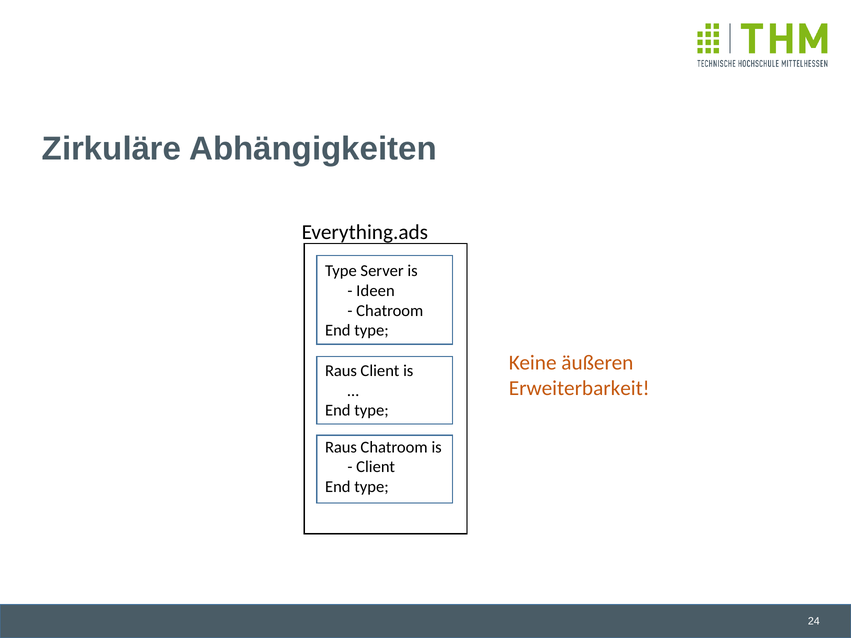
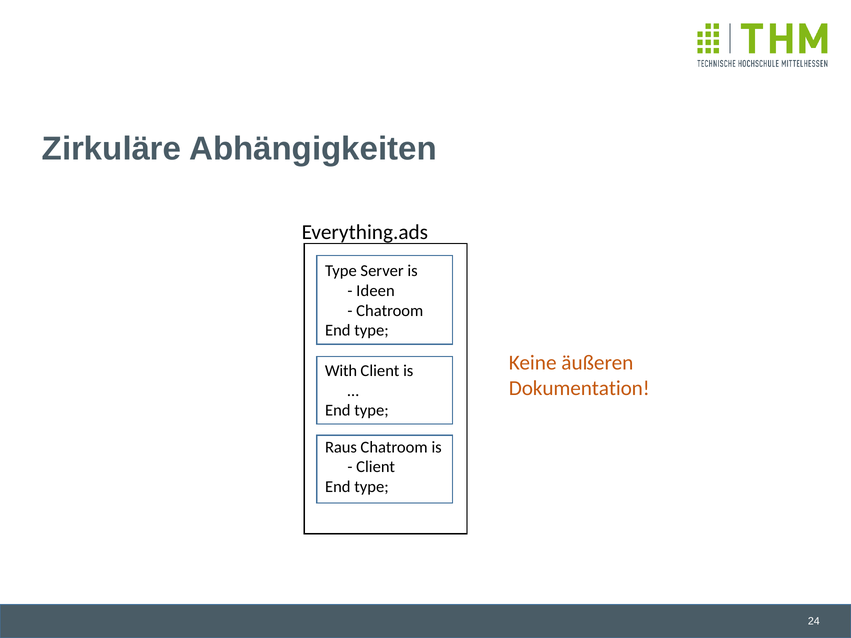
Raus at (341, 371): Raus -> With
Erweiterbarkeit: Erweiterbarkeit -> Dokumentation
